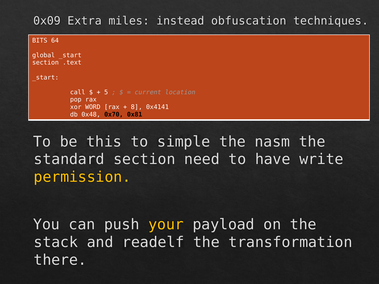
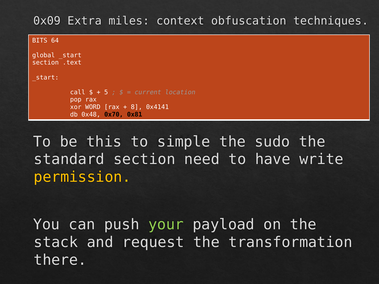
instead: instead -> context
nasm: nasm -> sudo
your colour: yellow -> light green
readelf: readelf -> request
